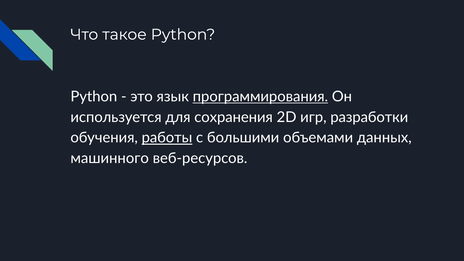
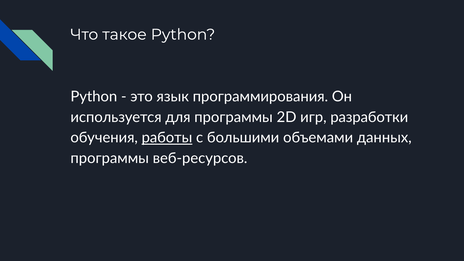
программирования underline: present -> none
для сохранения: сохранения -> программы
машинного at (110, 158): машинного -> программы
